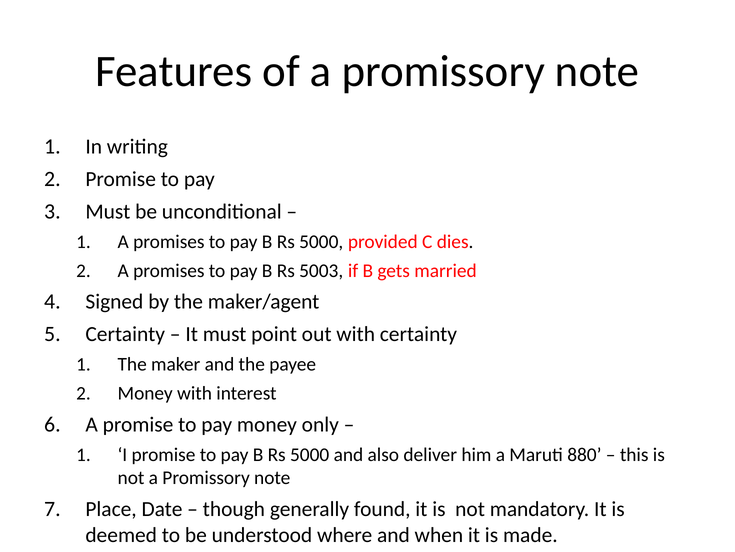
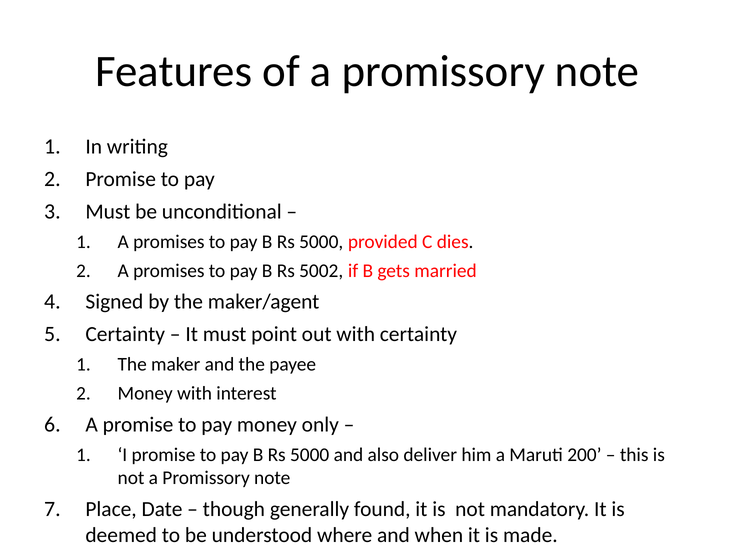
5003: 5003 -> 5002
880: 880 -> 200
